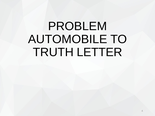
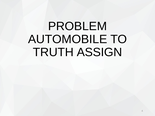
LETTER: LETTER -> ASSIGN
